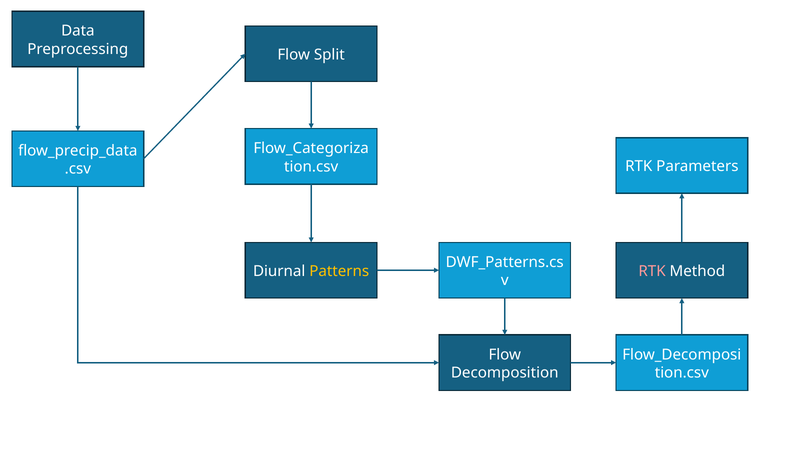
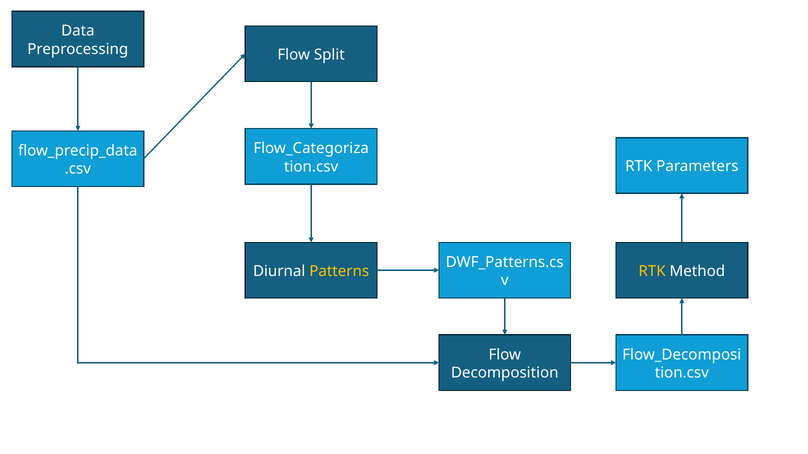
RTK at (652, 272) colour: pink -> yellow
